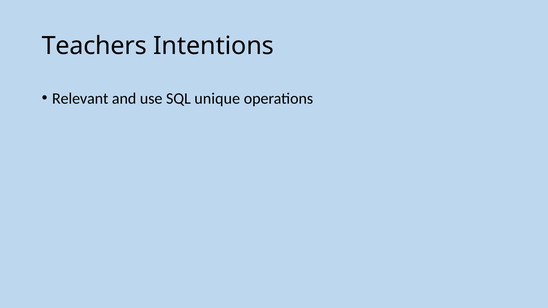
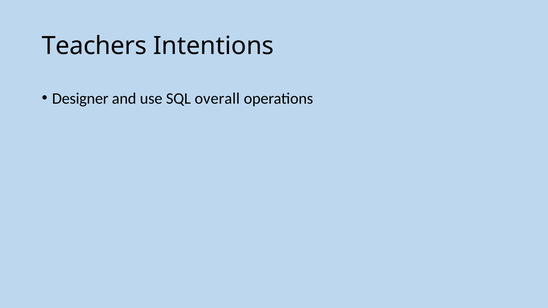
Relevant: Relevant -> Designer
unique: unique -> overall
